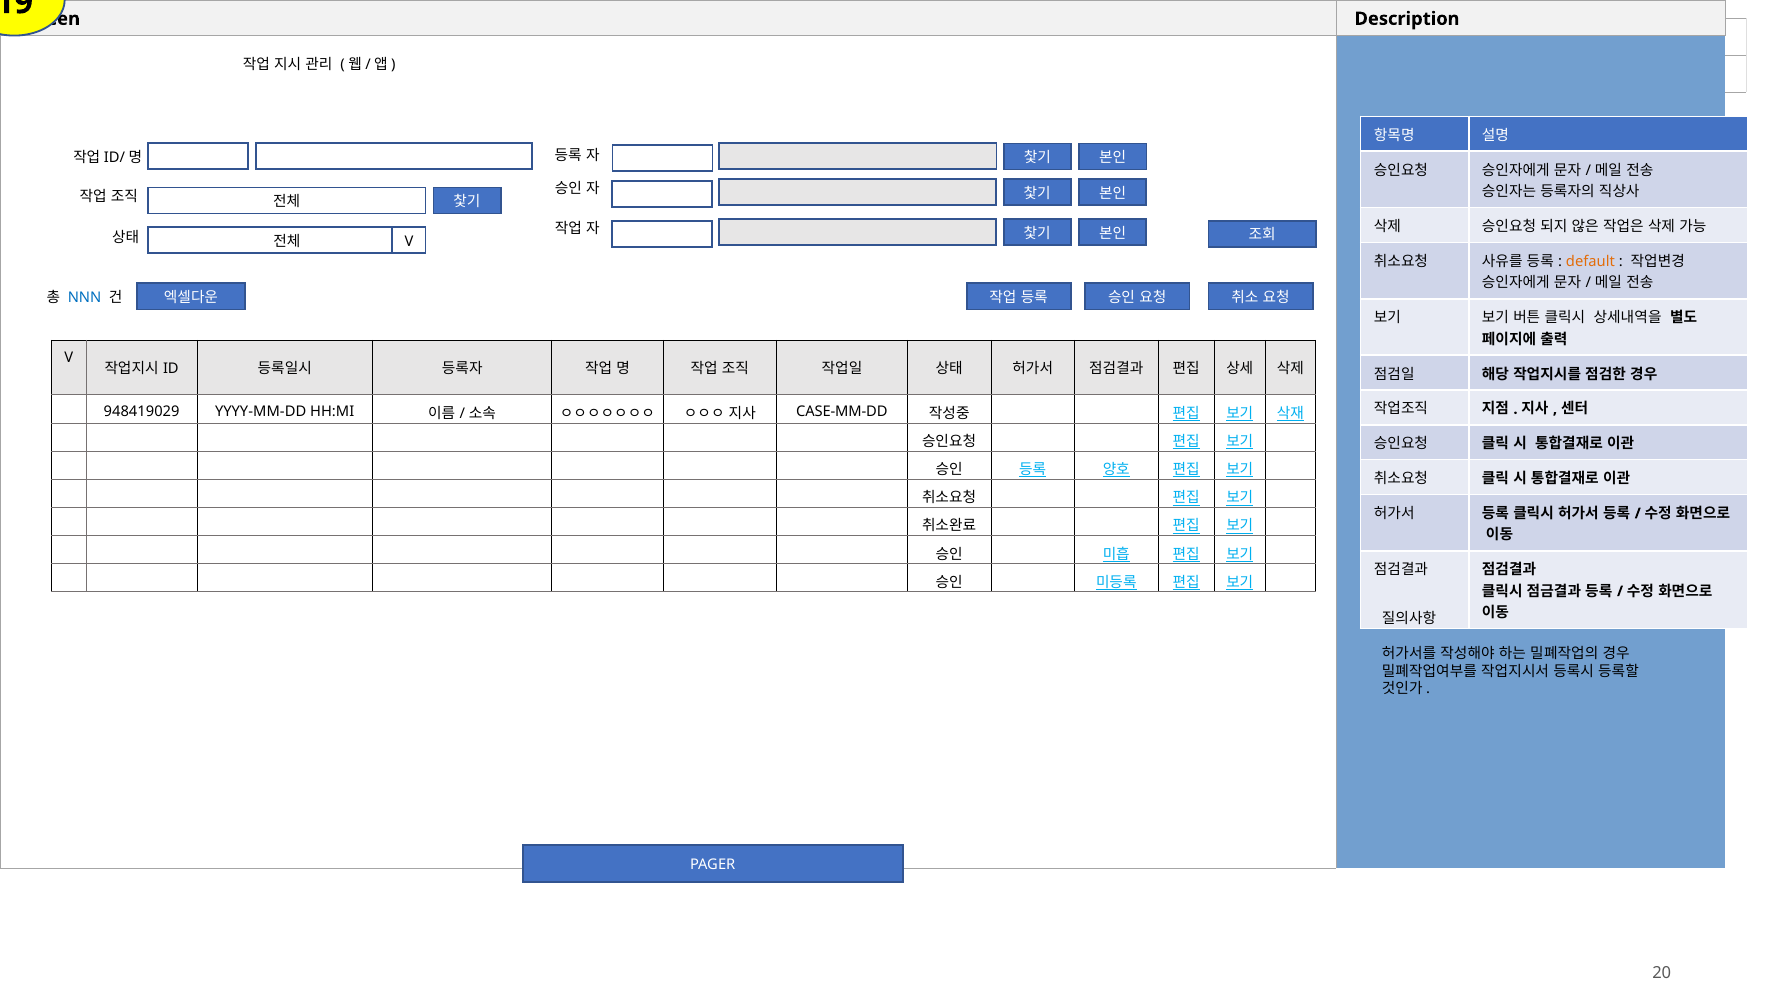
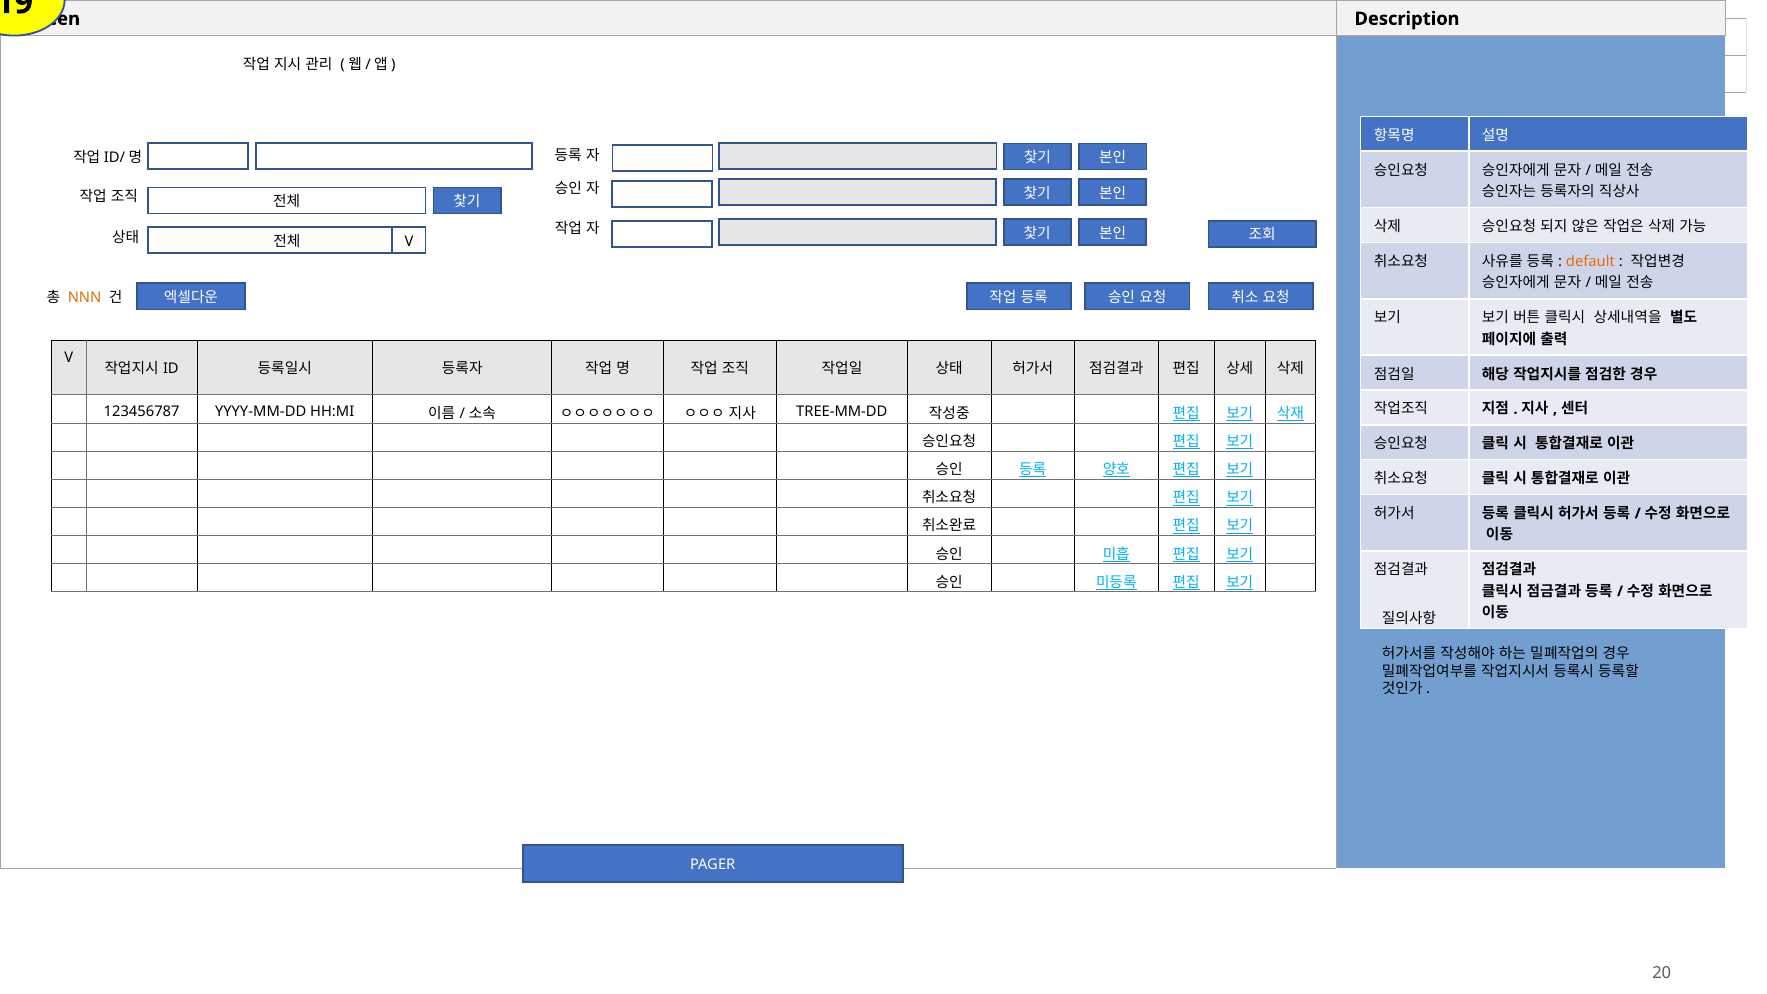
NNN colour: blue -> orange
948419029: 948419029 -> 123456787
CASE-MM-DD: CASE-MM-DD -> TREE-MM-DD
